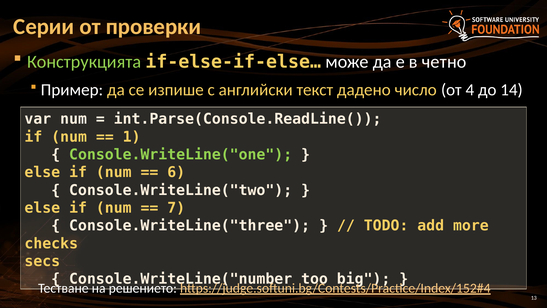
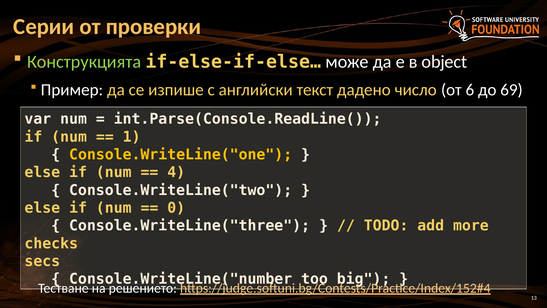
четно: четно -> object
4: 4 -> 6
14: 14 -> 69
Console.WriteLine("one colour: light green -> yellow
6: 6 -> 4
7: 7 -> 0
